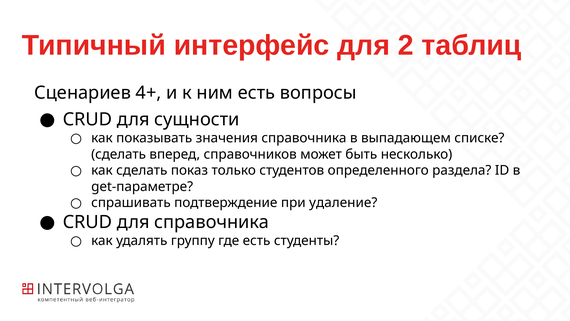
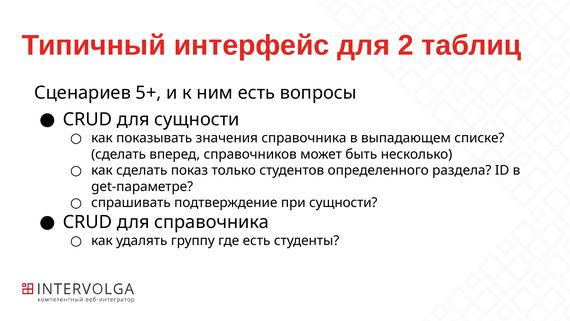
4+: 4+ -> 5+
при удаление: удаление -> сущности
